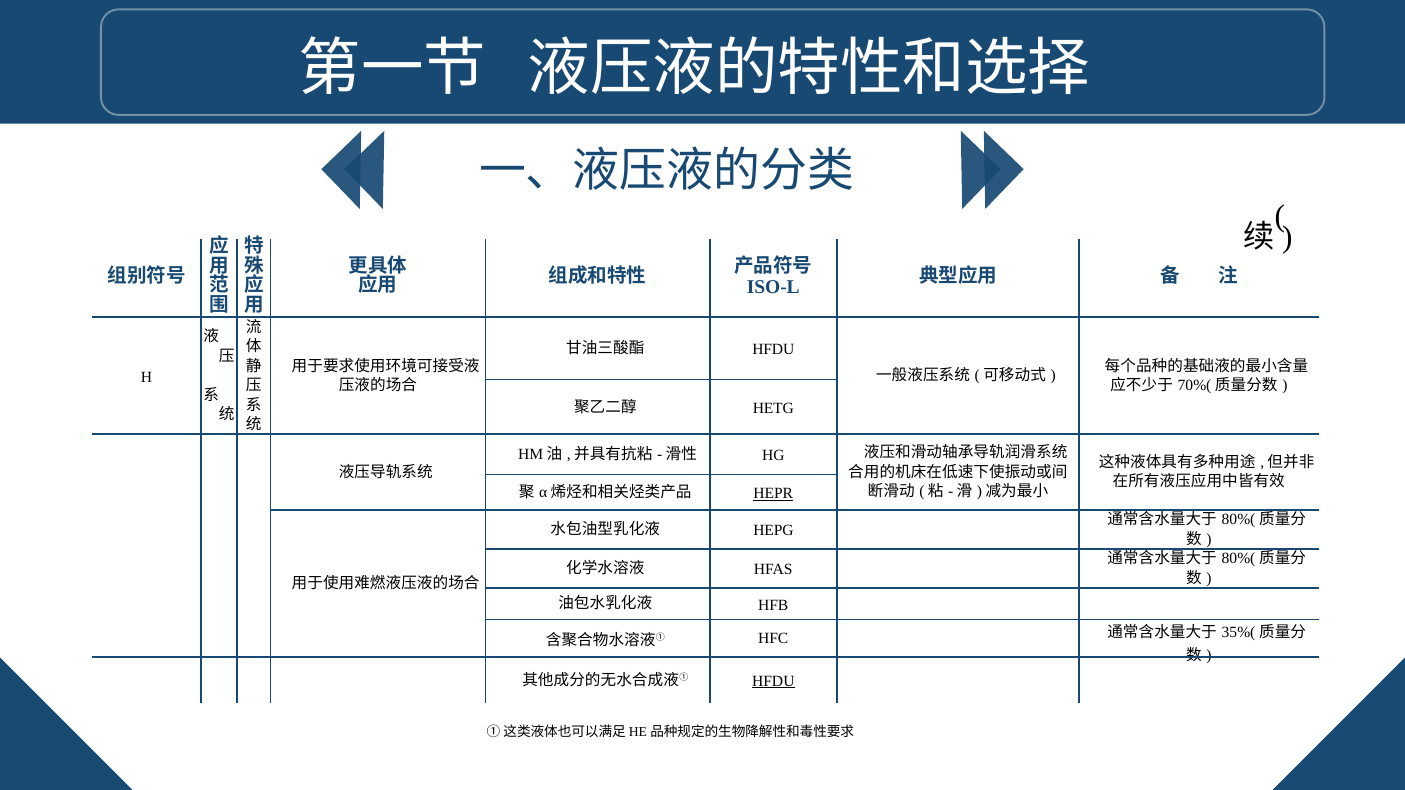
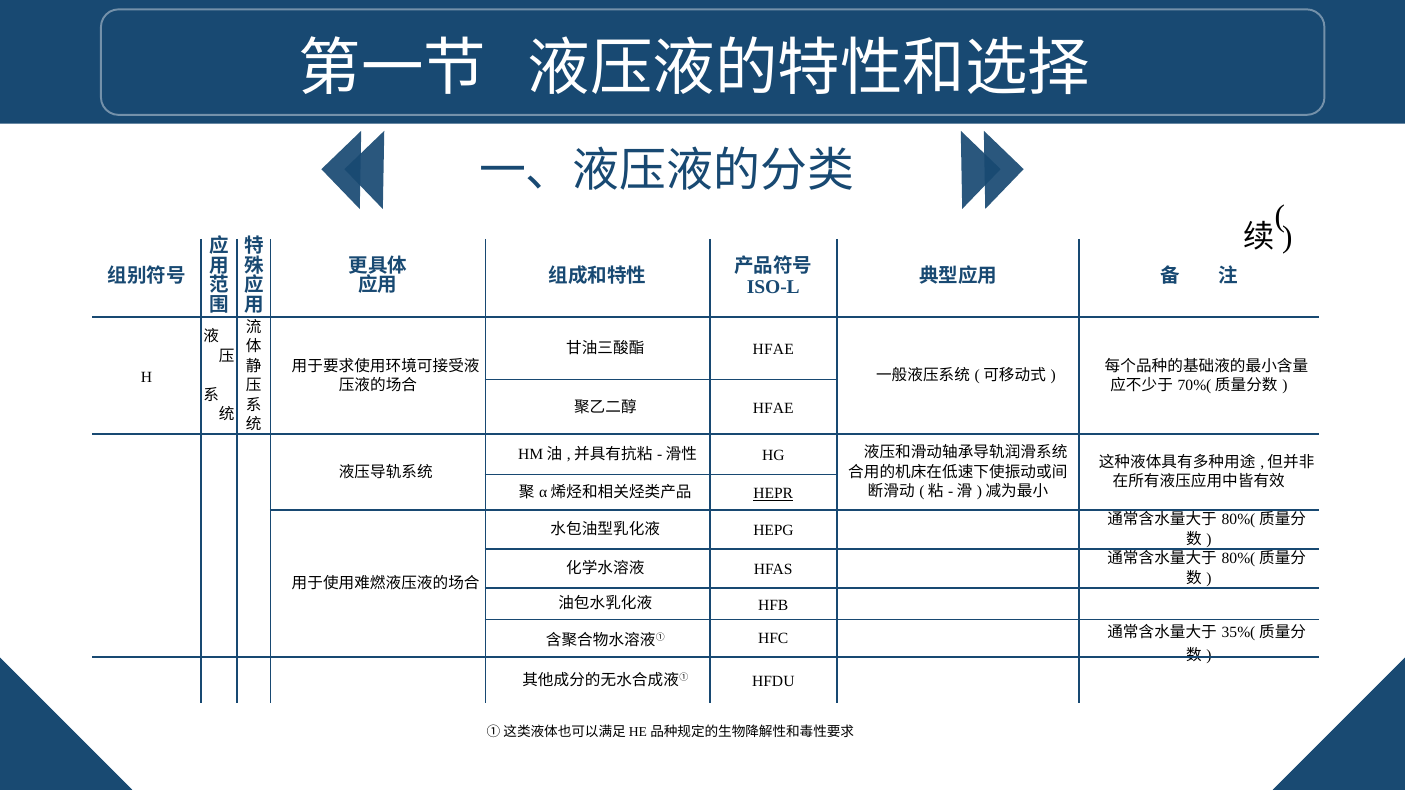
HFDU at (773, 350): HFDU -> HFAE
HETG at (773, 408): HETG -> HFAE
HFDU at (773, 681) underline: present -> none
